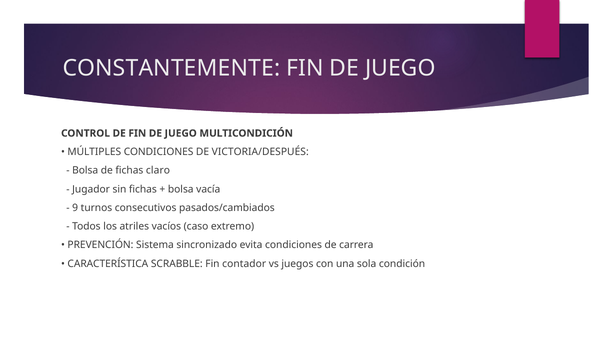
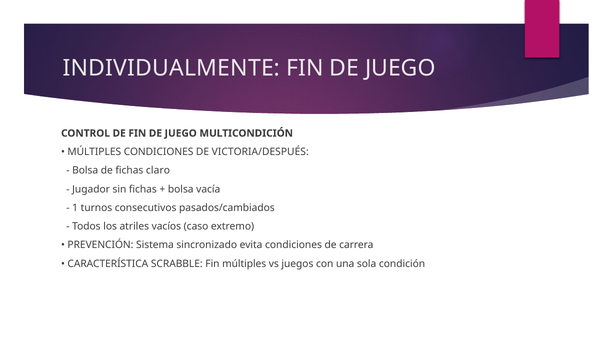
CONSTANTEMENTE: CONSTANTEMENTE -> INDIVIDUALMENTE
9: 9 -> 1
Fin contador: contador -> múltiples
